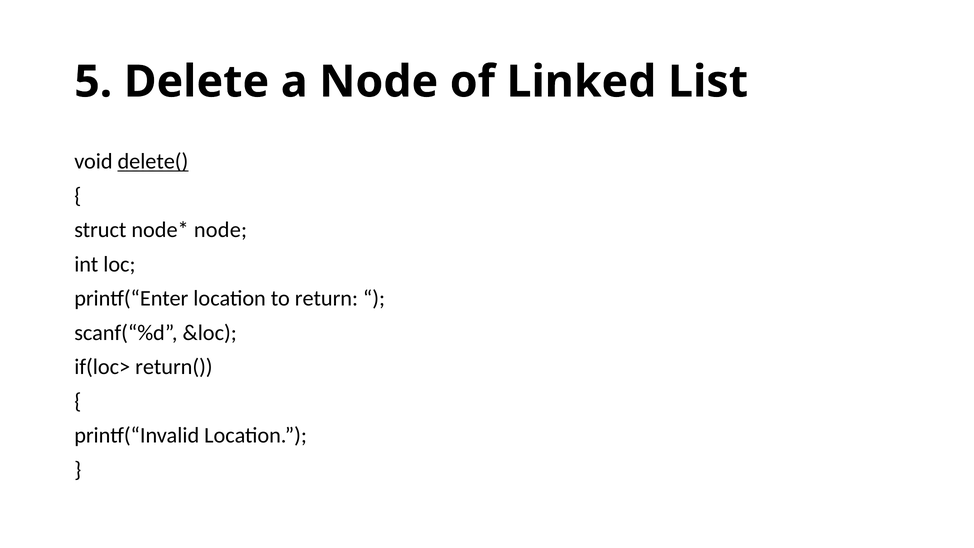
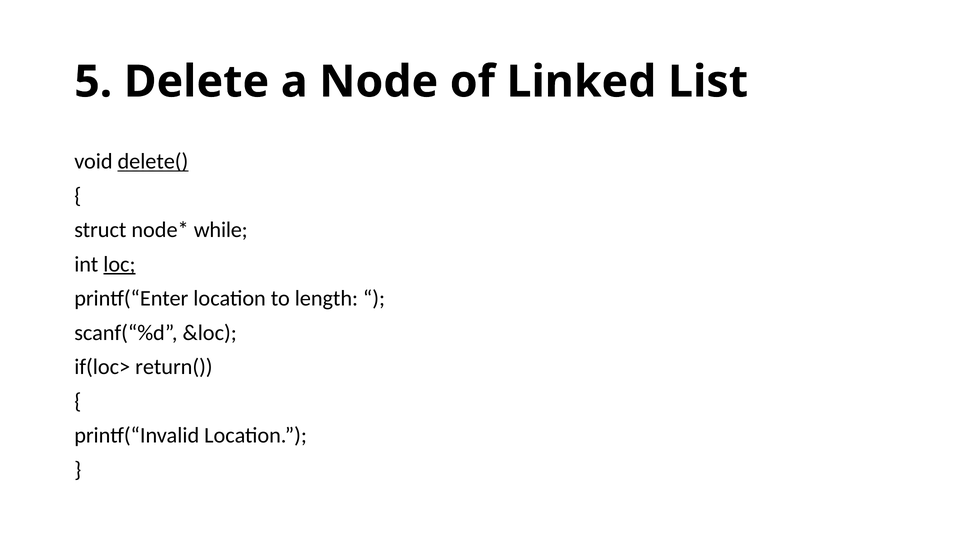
node at (220, 230): node -> while
loc underline: none -> present
return: return -> length
